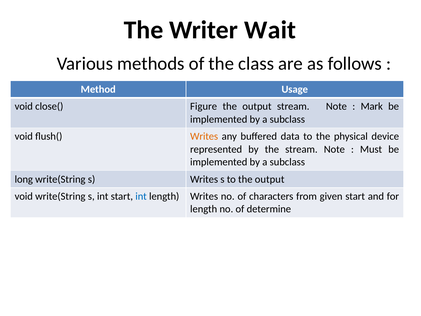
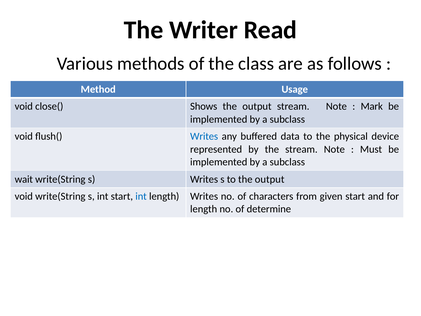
Wait: Wait -> Read
Figure: Figure -> Shows
Writes at (204, 136) colour: orange -> blue
long: long -> wait
